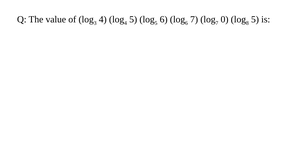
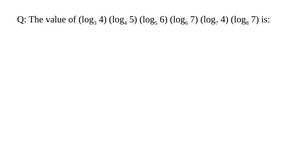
7 0: 0 -> 4
8 5: 5 -> 7
